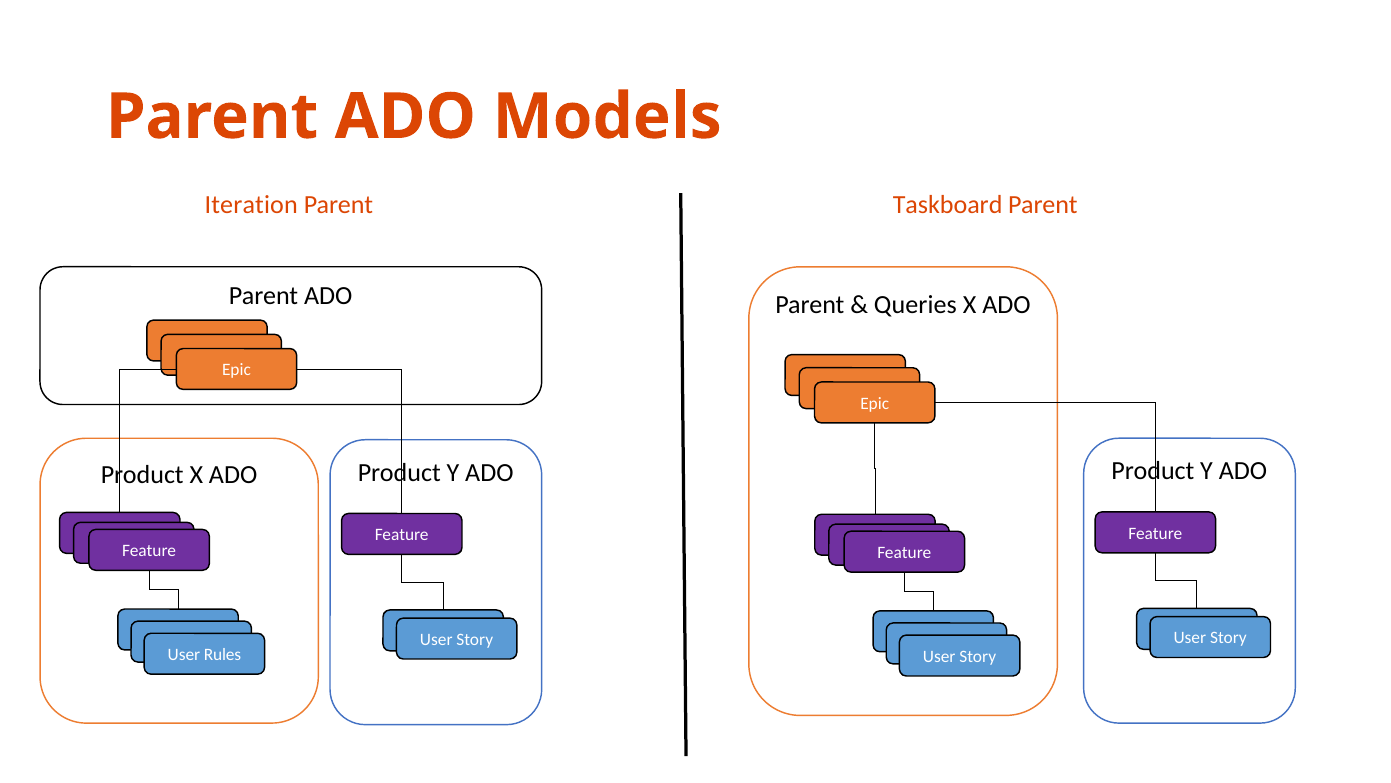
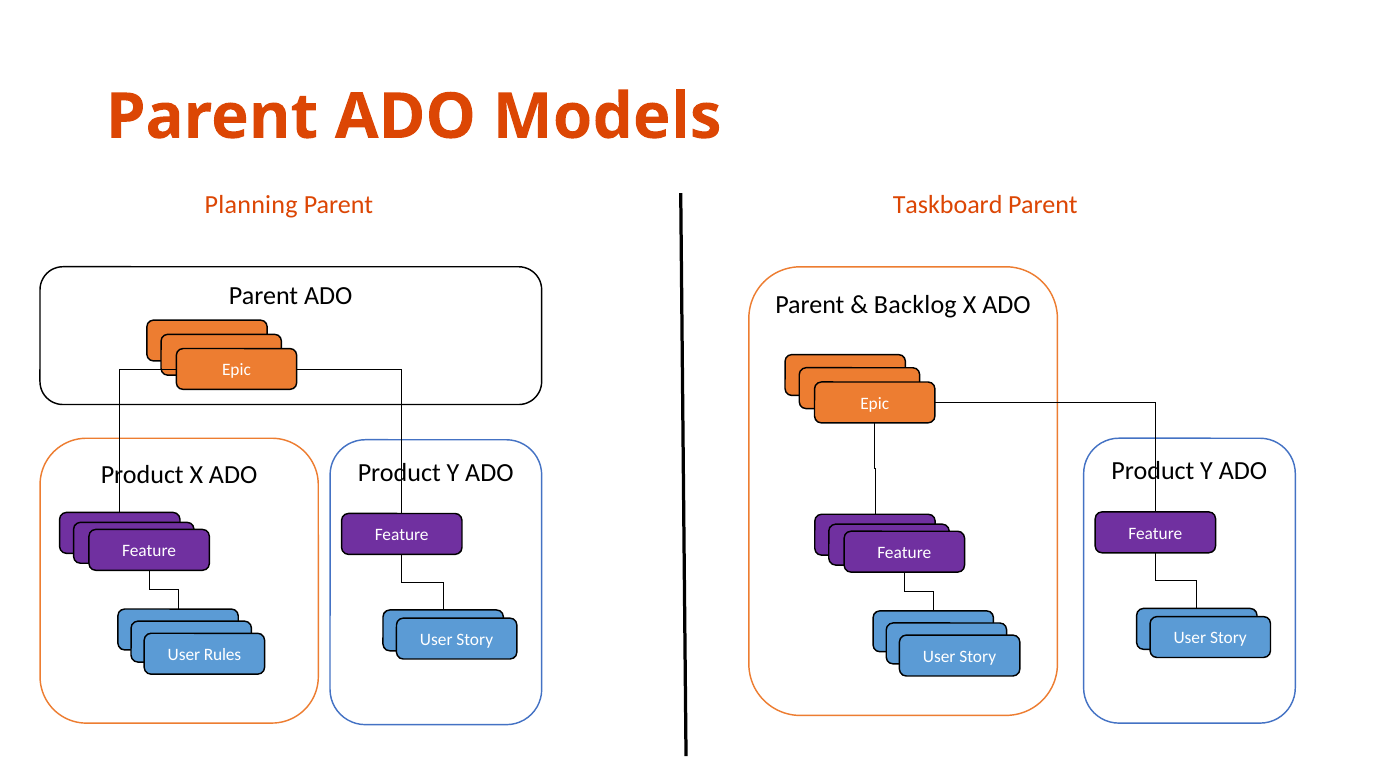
Iteration: Iteration -> Planning
Queries: Queries -> Backlog
